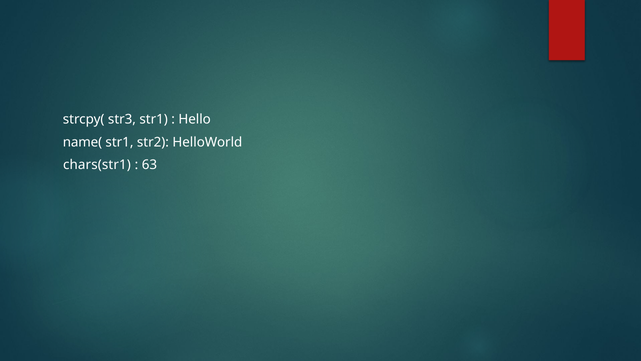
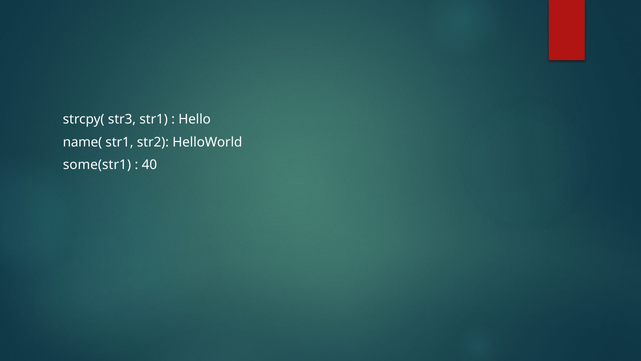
chars(str1: chars(str1 -> some(str1
63: 63 -> 40
